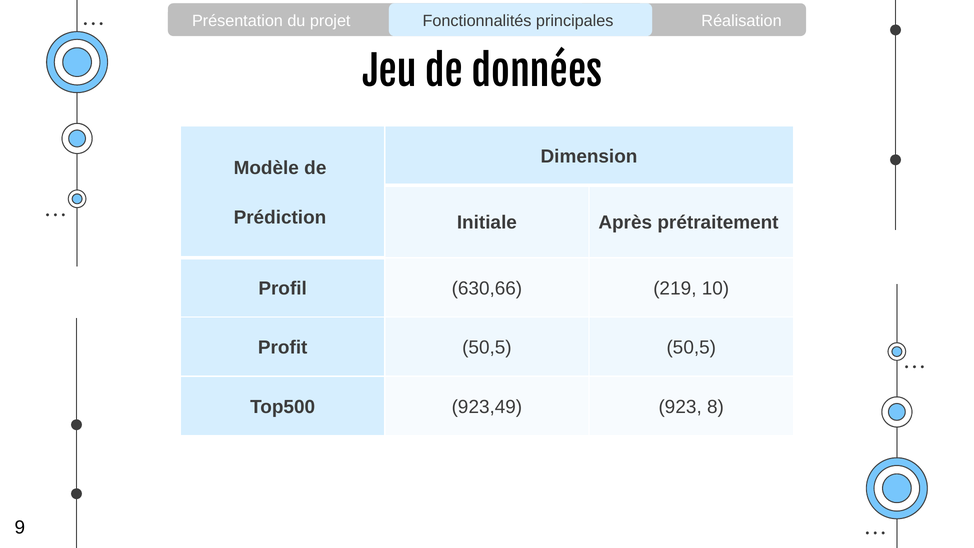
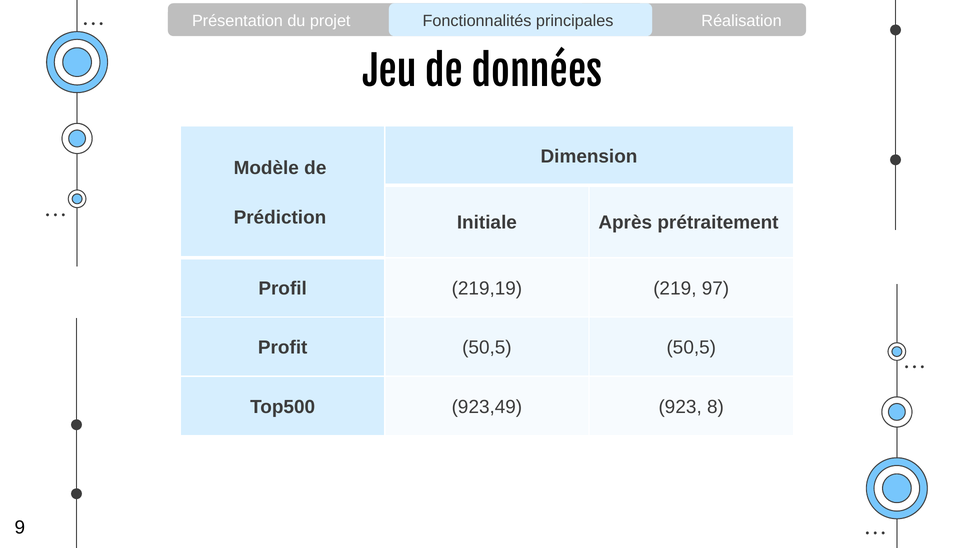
630,66: 630,66 -> 219,19
10: 10 -> 97
